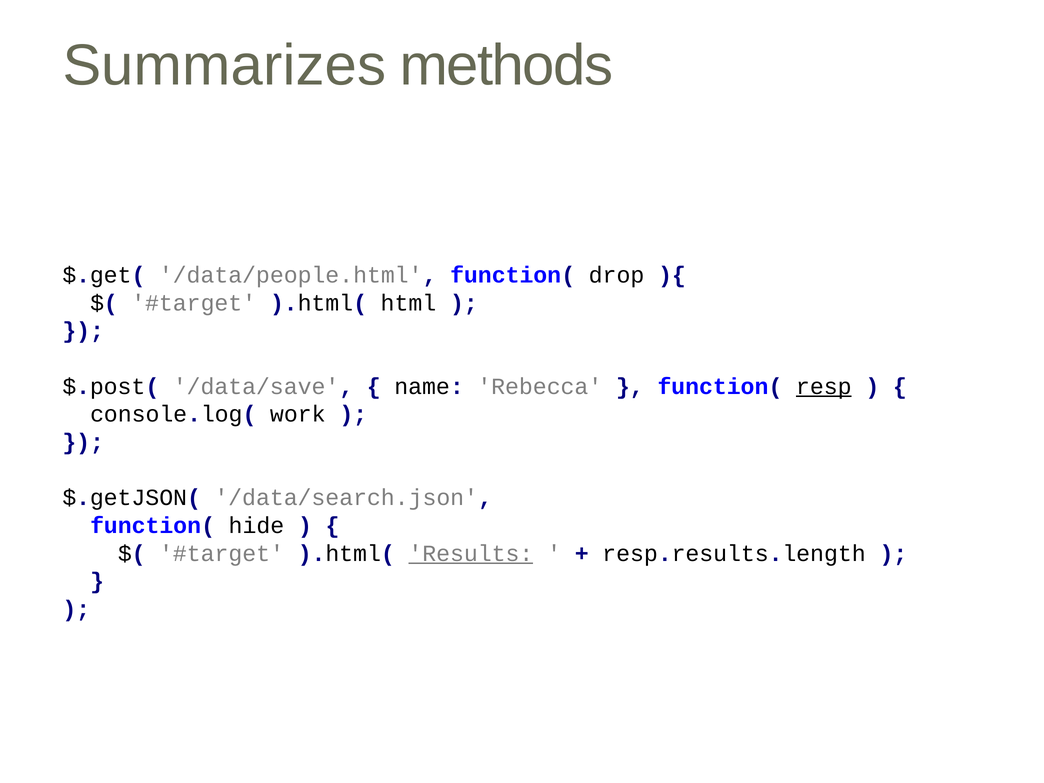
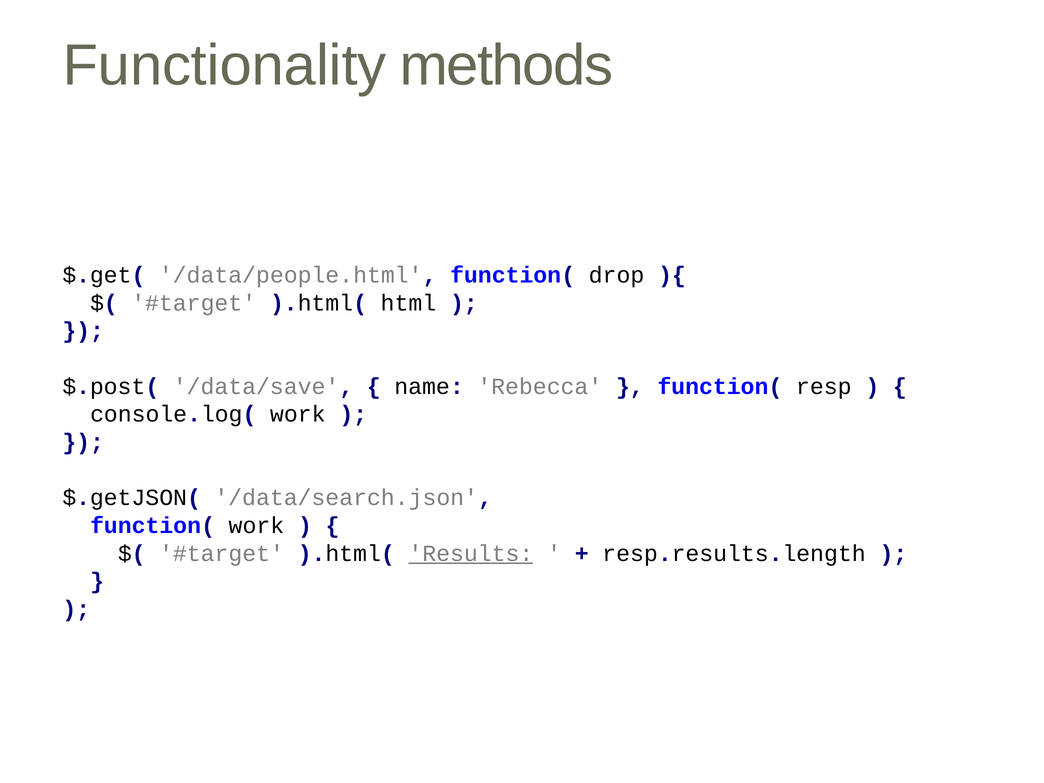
Summarizes: Summarizes -> Functionality
resp underline: present -> none
function( hide: hide -> work
